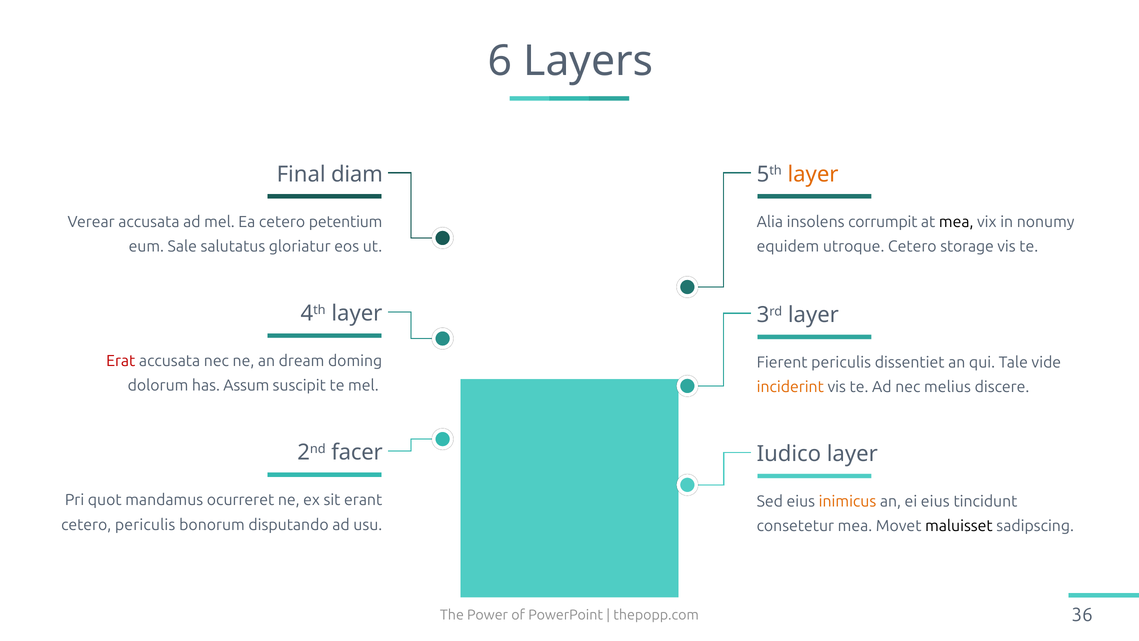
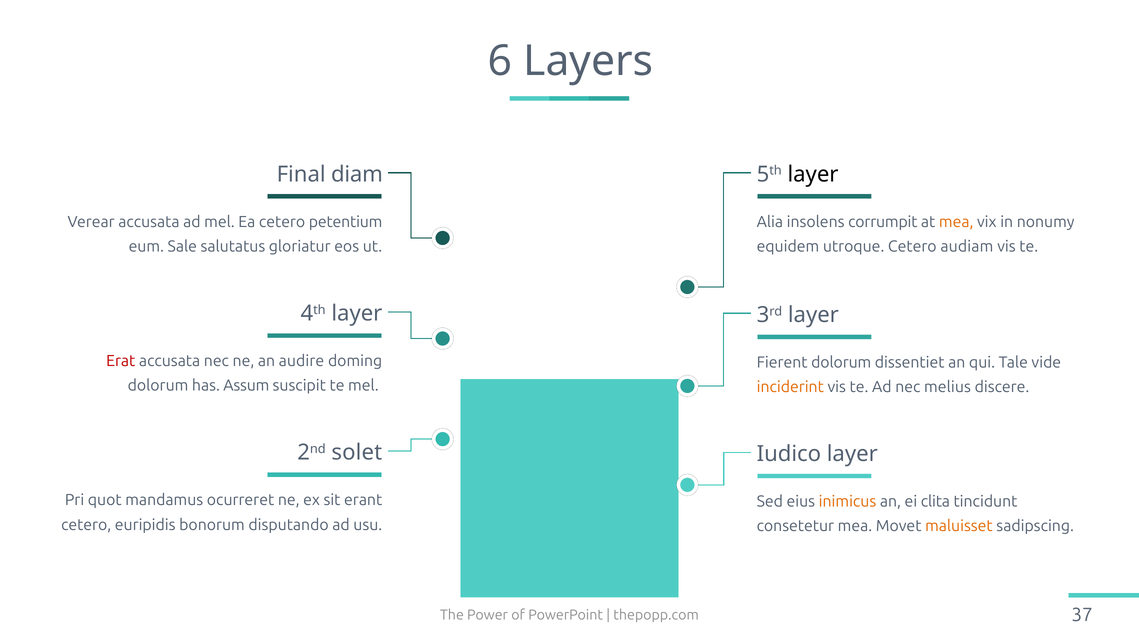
layer at (813, 174) colour: orange -> black
mea at (956, 222) colour: black -> orange
storage: storage -> audiam
dream: dream -> audire
Fierent periculis: periculis -> dolorum
facer: facer -> solet
ei eius: eius -> clita
cetero periculis: periculis -> euripidis
maluisset colour: black -> orange
36: 36 -> 37
